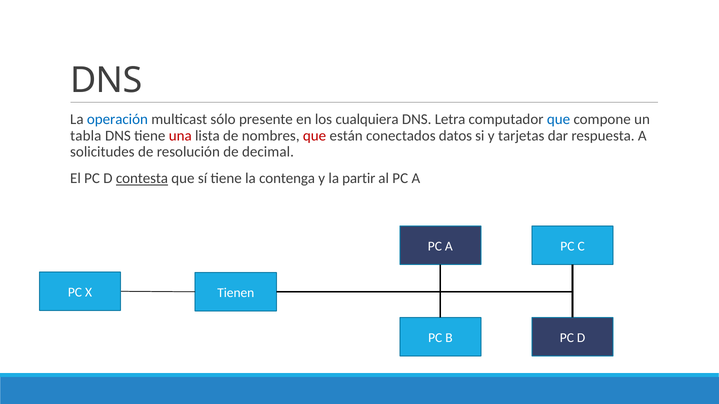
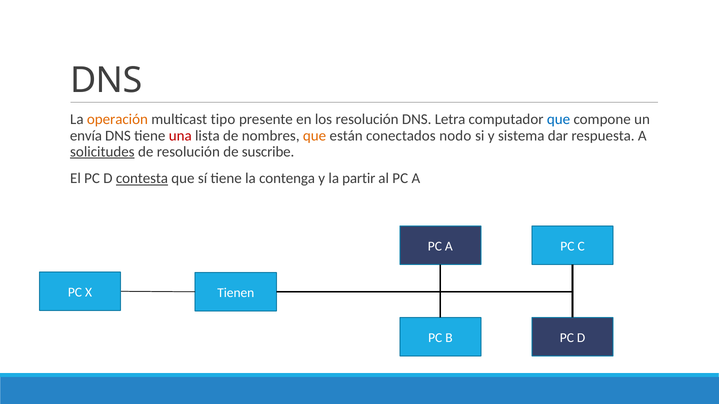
operación colour: blue -> orange
sólo: sólo -> tipo
los cualquiera: cualquiera -> resolución
tabla: tabla -> envía
que at (315, 136) colour: red -> orange
datos: datos -> nodo
tarjetas: tarjetas -> sistema
solicitudes underline: none -> present
decimal: decimal -> suscribe
